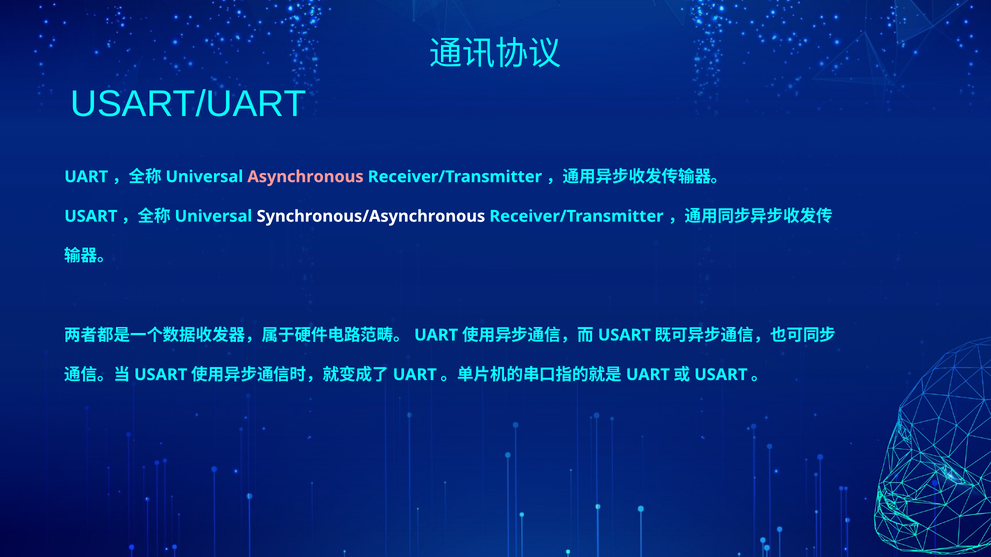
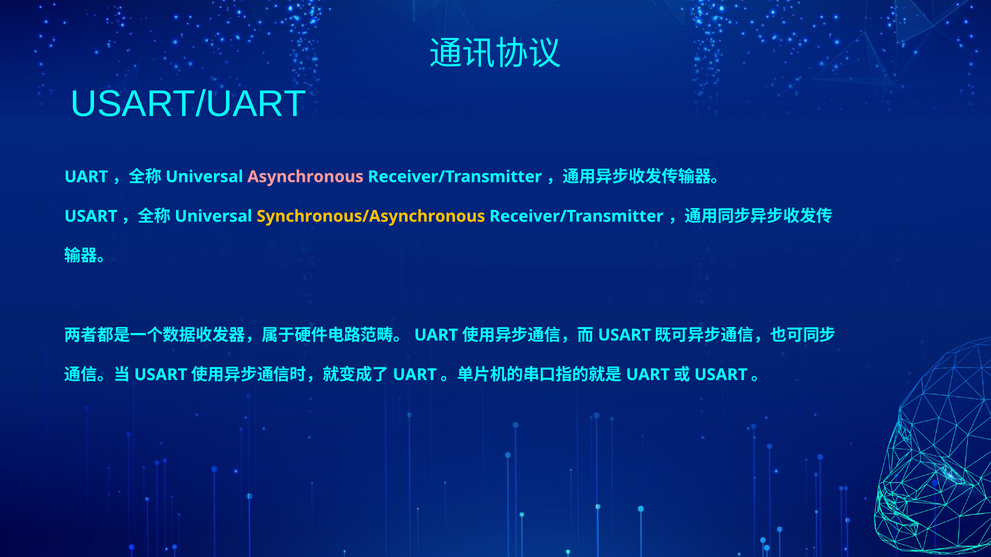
Synchronous/Asynchronous colour: white -> yellow
